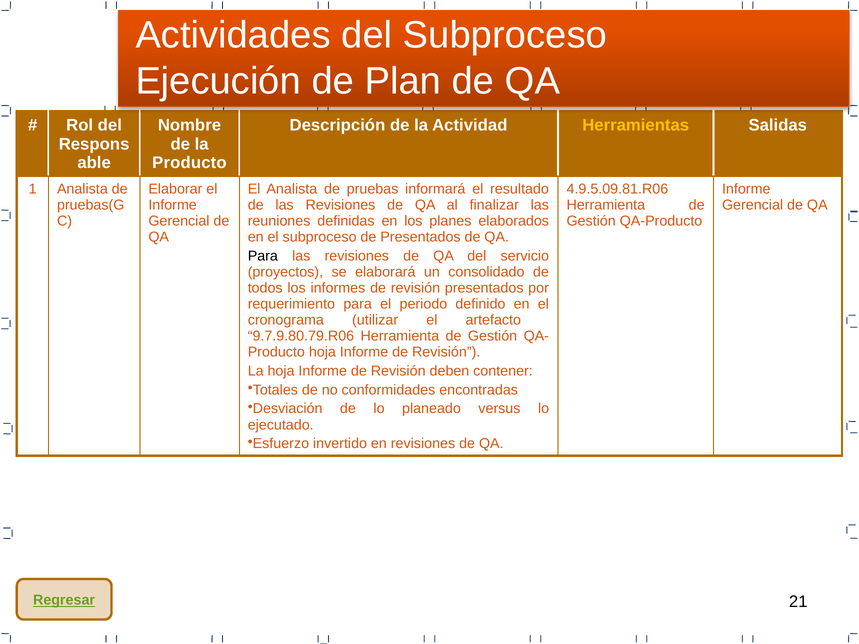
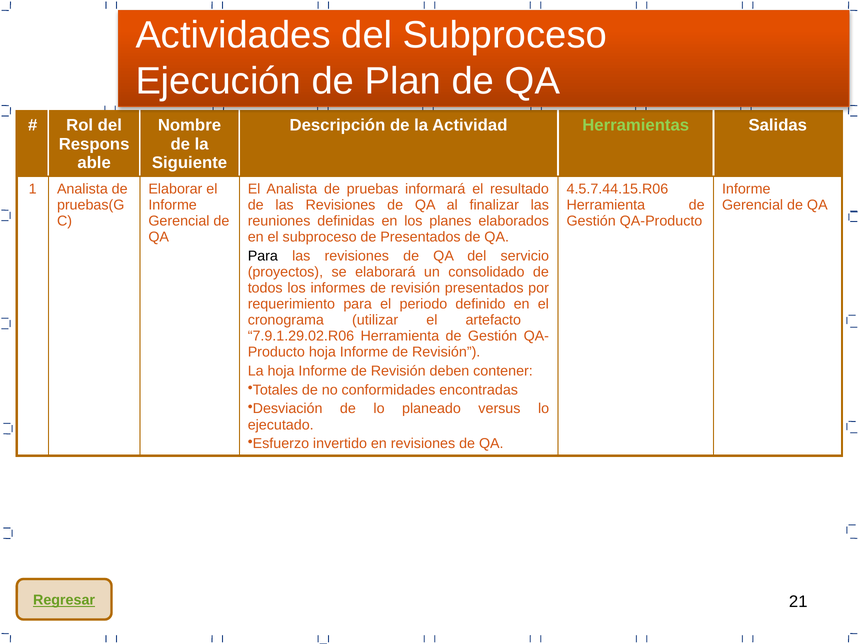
Herramientas colour: yellow -> light green
Producto at (189, 163): Producto -> Siguiente
4.9.5.09.81.R06: 4.9.5.09.81.R06 -> 4.5.7.44.15.R06
9.7.9.80.79.R06: 9.7.9.80.79.R06 -> 7.9.1.29.02.R06
